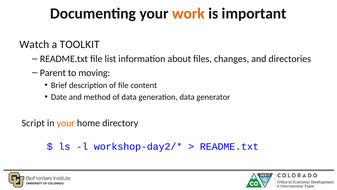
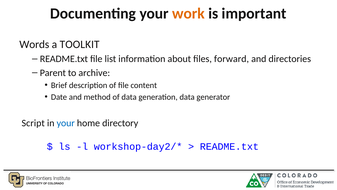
Watch: Watch -> Words
changes: changes -> forward
moving: moving -> archive
your at (66, 123) colour: orange -> blue
